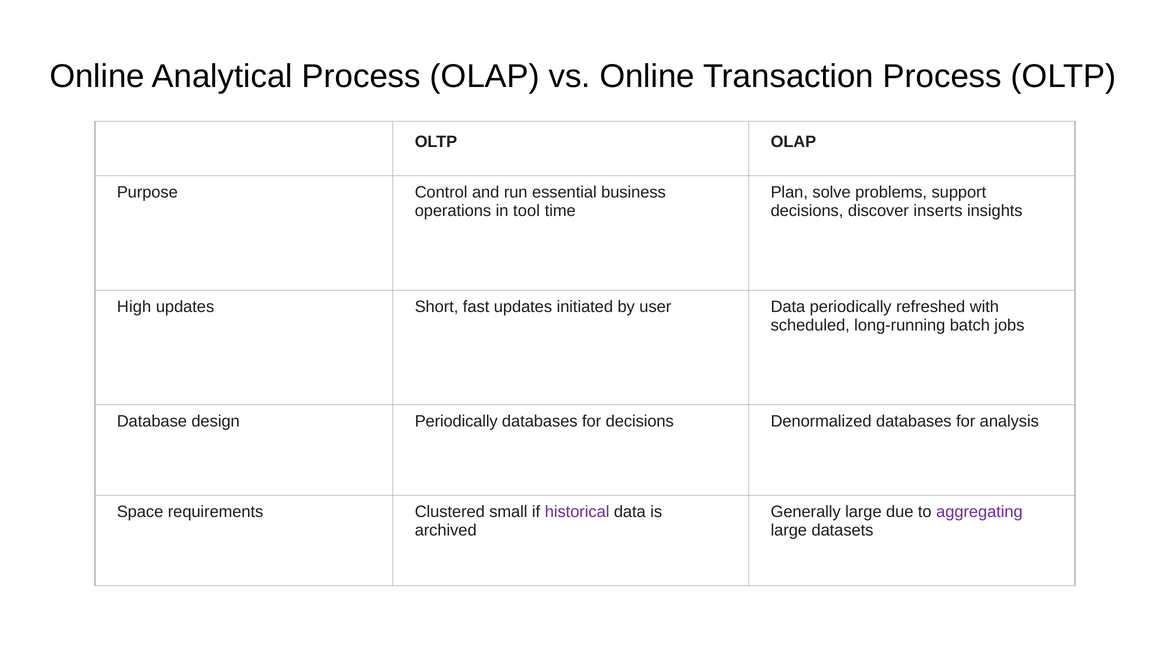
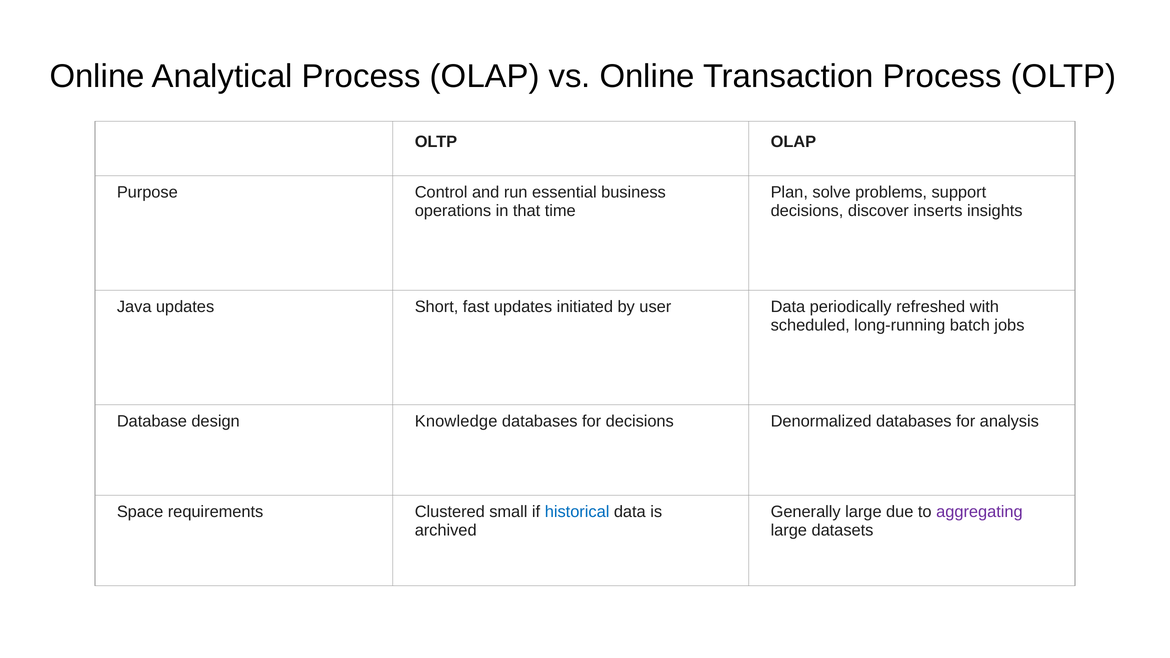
tool: tool -> that
High: High -> Java
design Periodically: Periodically -> Knowledge
historical colour: purple -> blue
